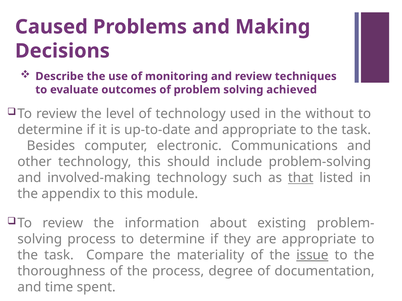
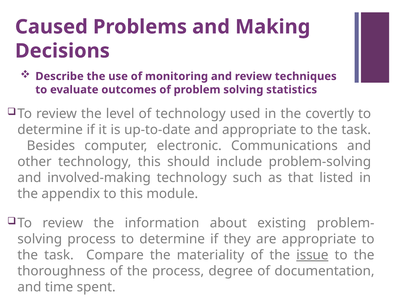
achieved: achieved -> statistics
without: without -> covertly
that underline: present -> none
